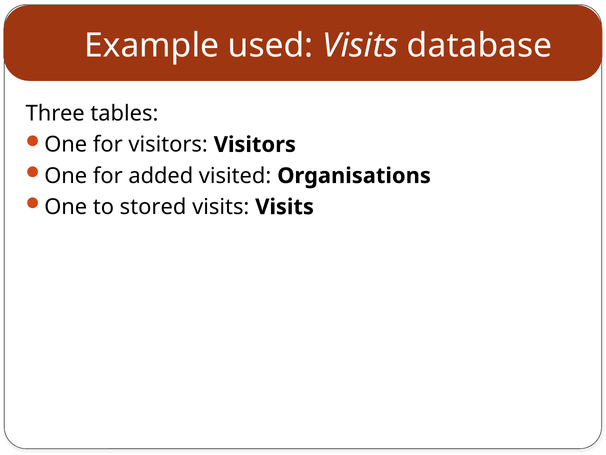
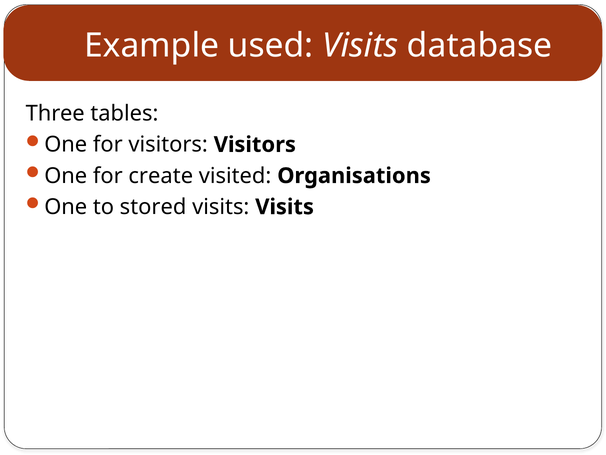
added: added -> create
